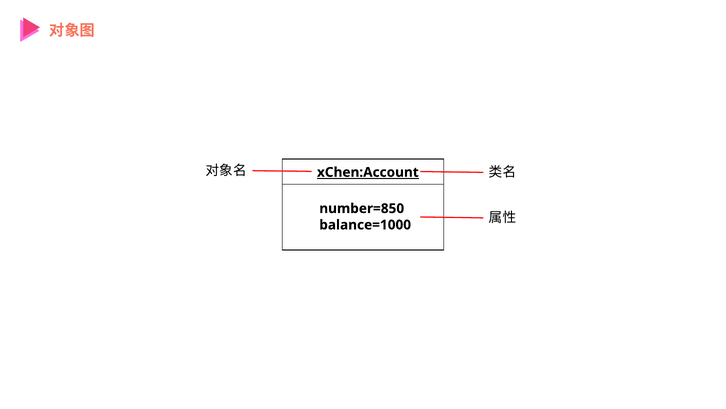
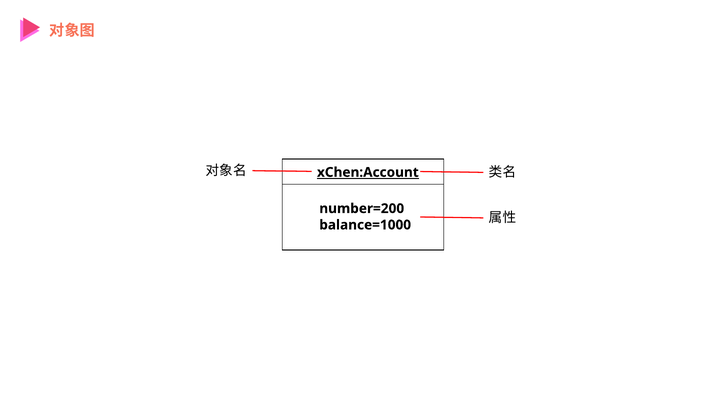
number=850: number=850 -> number=200
